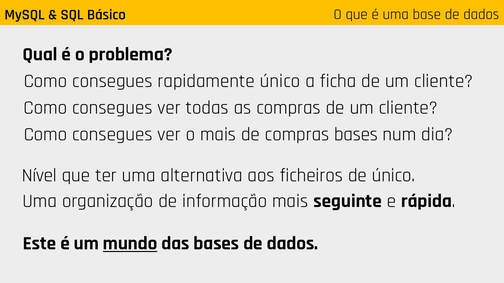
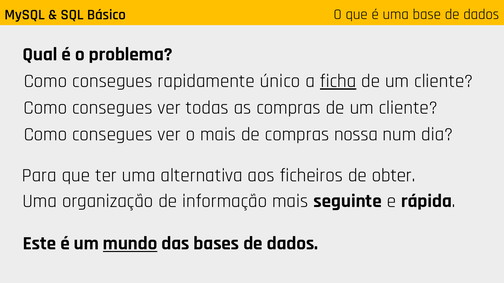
ficha underline: none -> present
compras bases: bases -> nossa
Nível: Nível -> Para
de único: único -> obter
